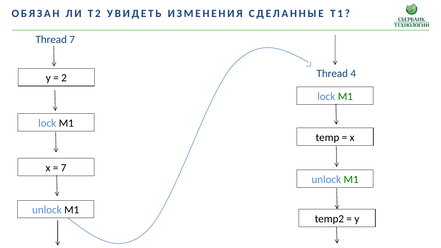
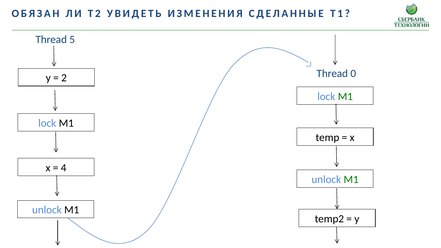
Thread 7: 7 -> 5
4: 4 -> 0
7 at (64, 168): 7 -> 4
